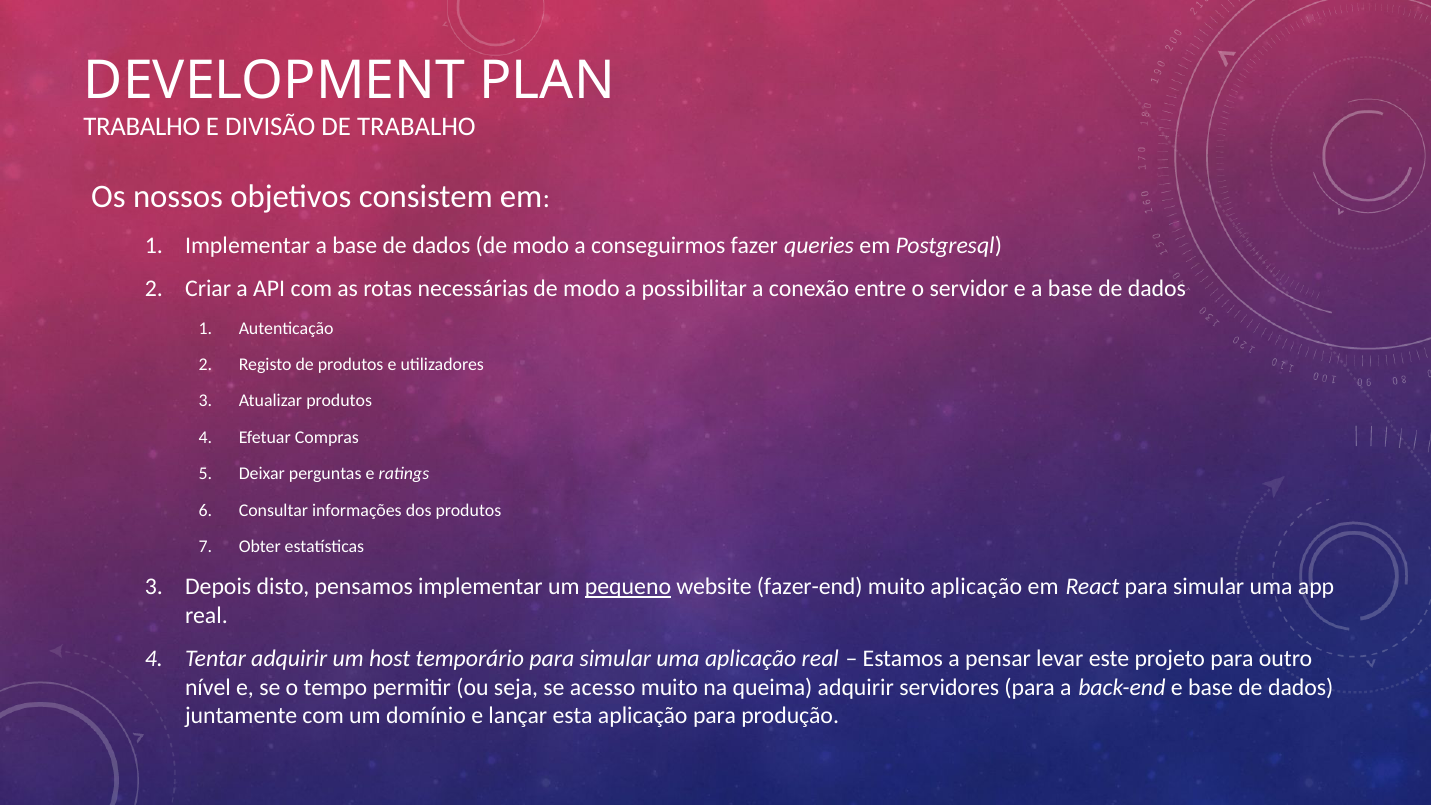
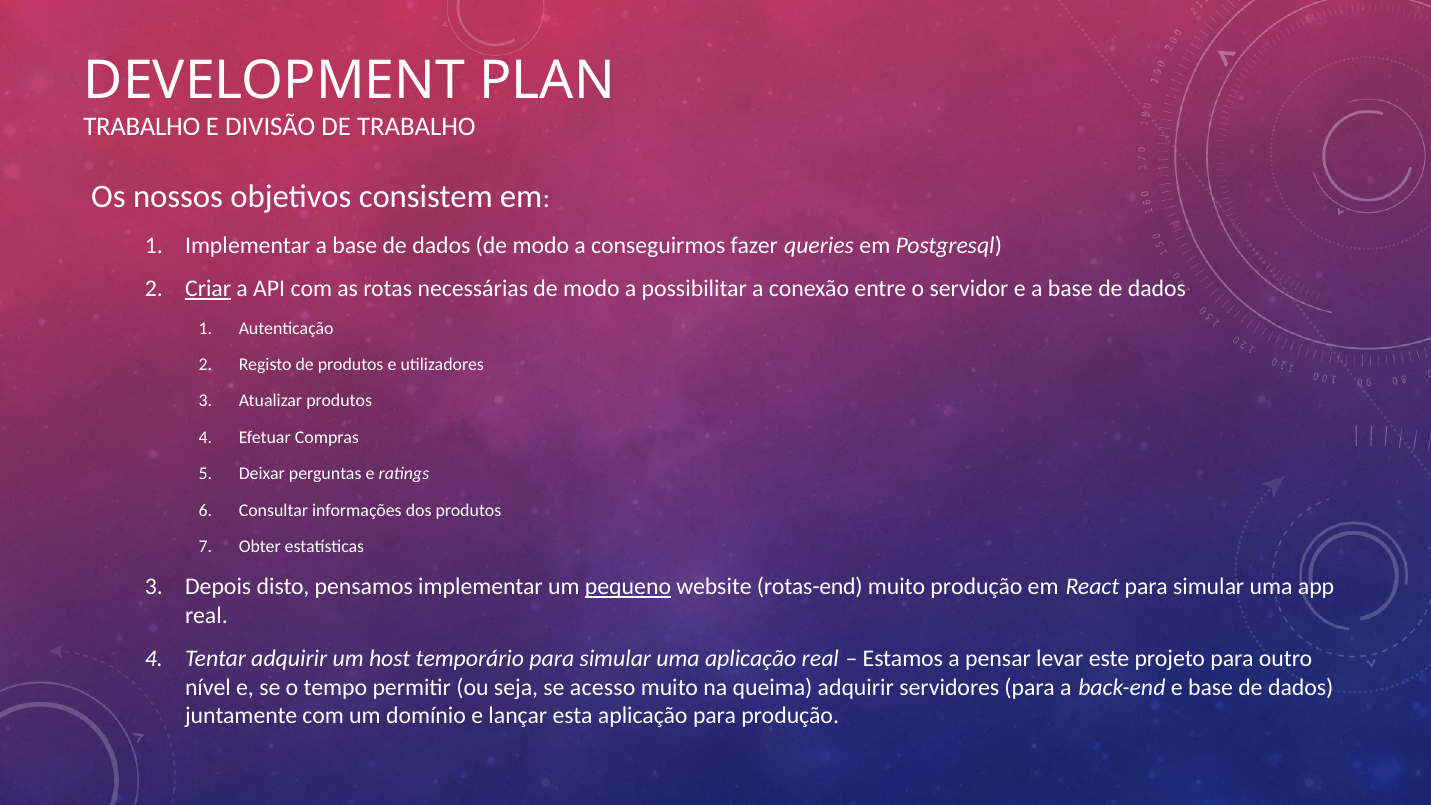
Criar underline: none -> present
fazer-end: fazer-end -> rotas-end
muito aplicação: aplicação -> produção
